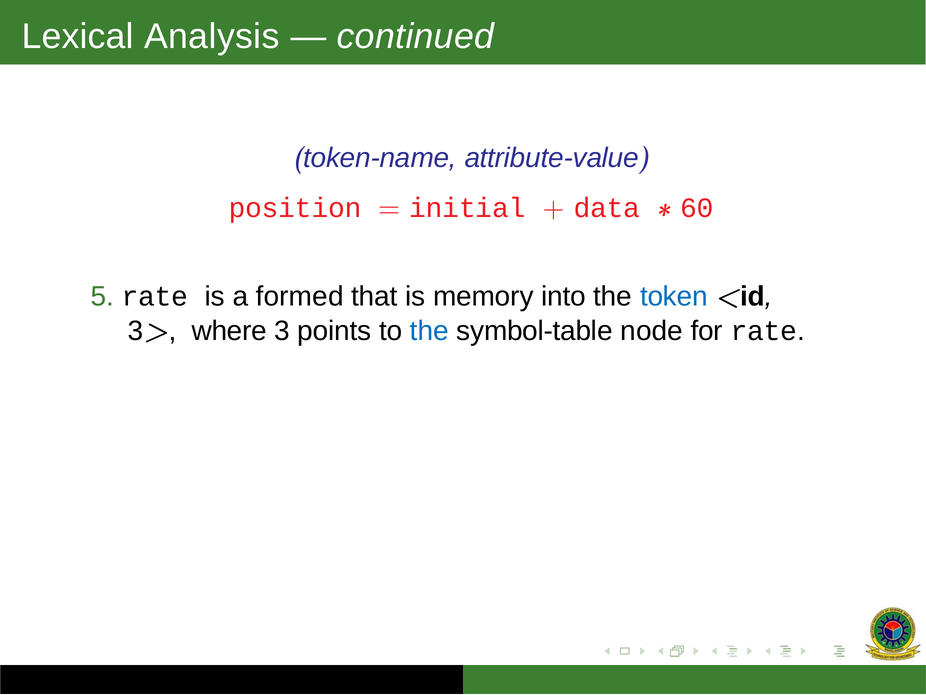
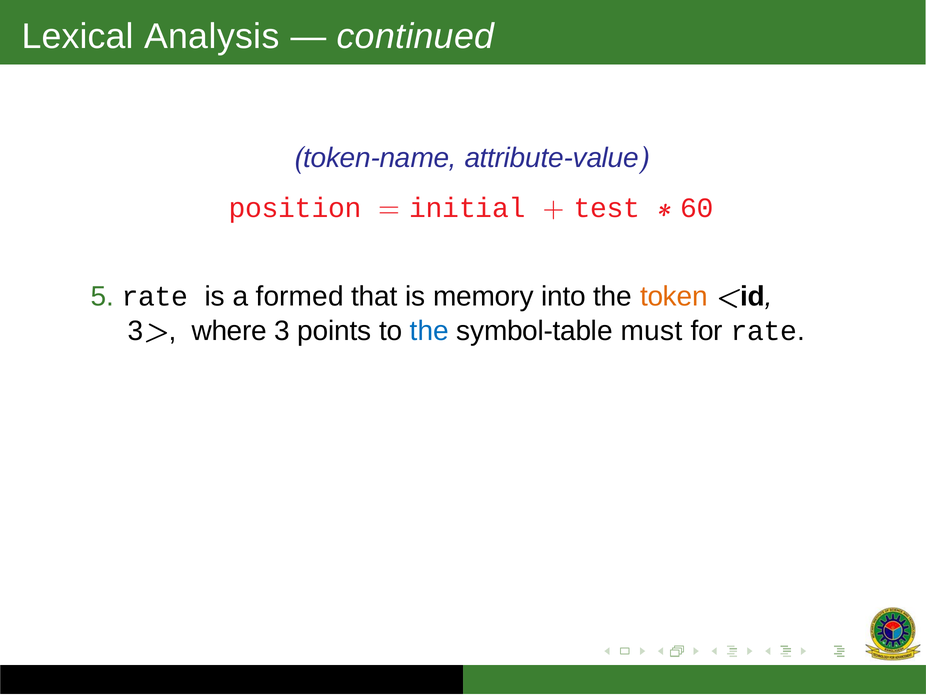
data: data -> test
token colour: blue -> orange
node: node -> must
